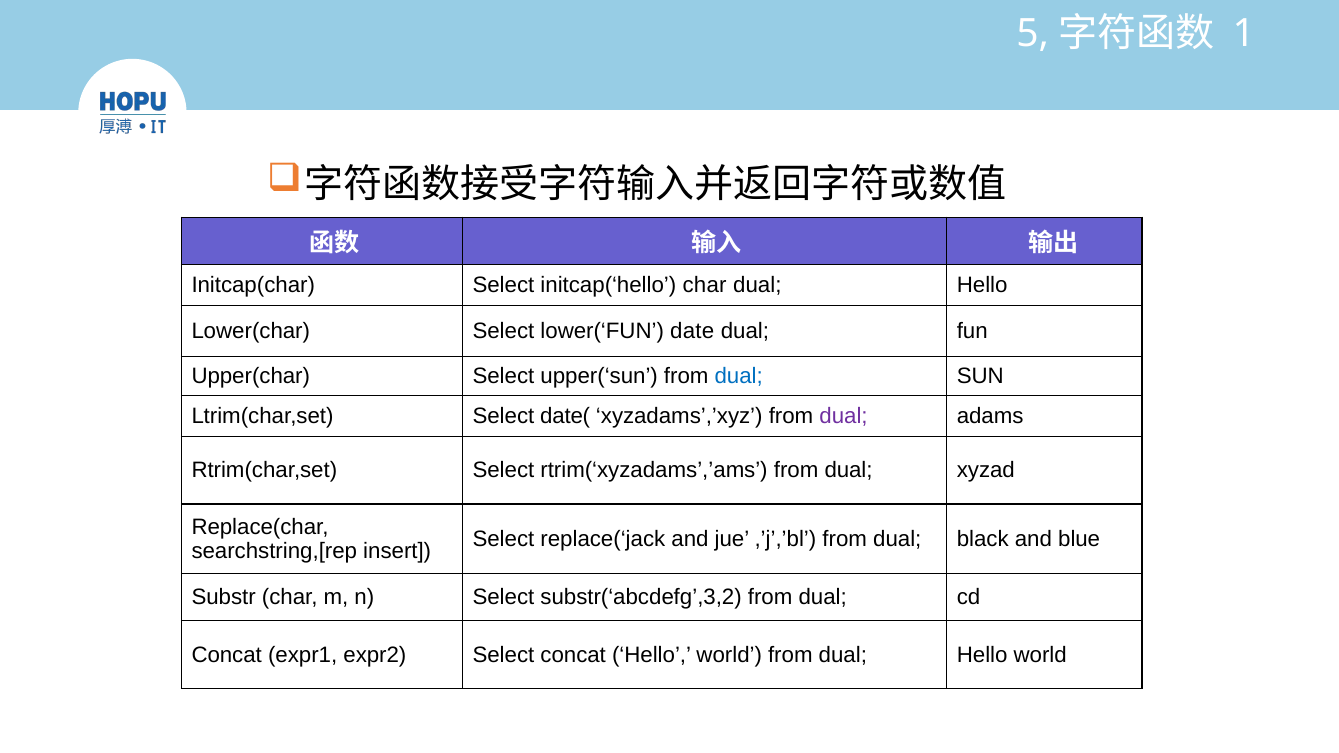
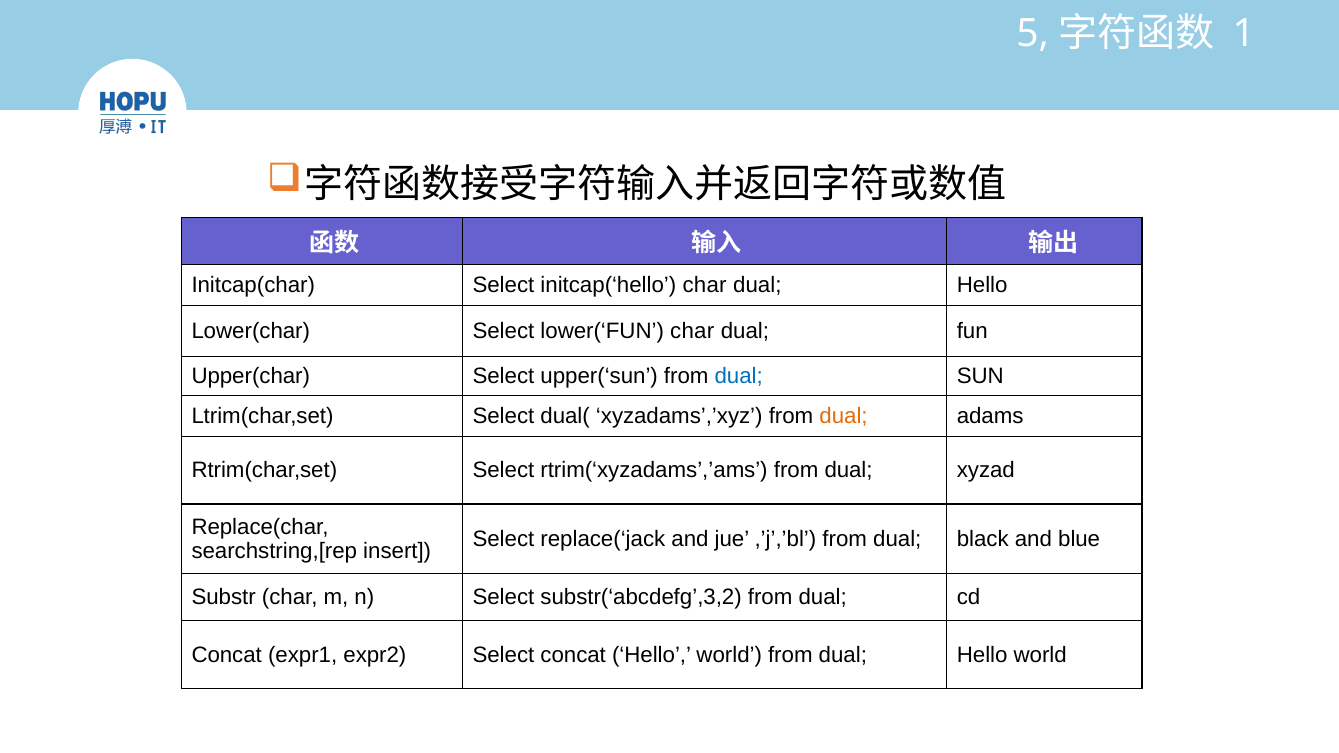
lower(‘FUN date: date -> char
date(: date( -> dual(
dual at (844, 416) colour: purple -> orange
